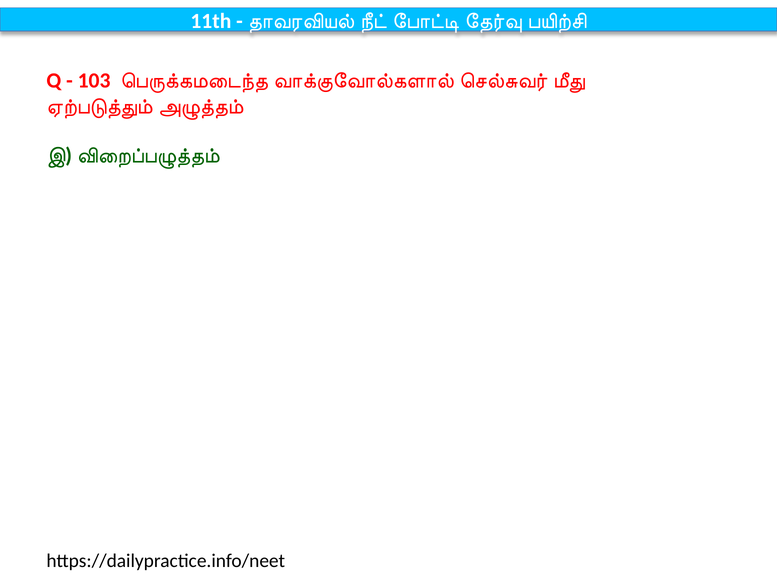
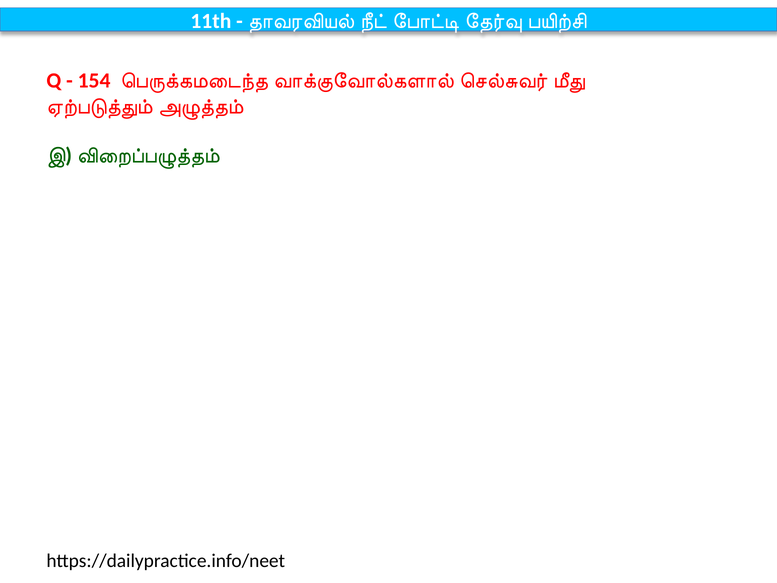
103: 103 -> 154
